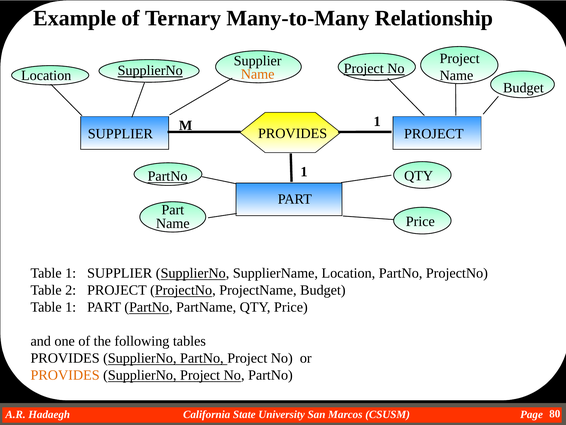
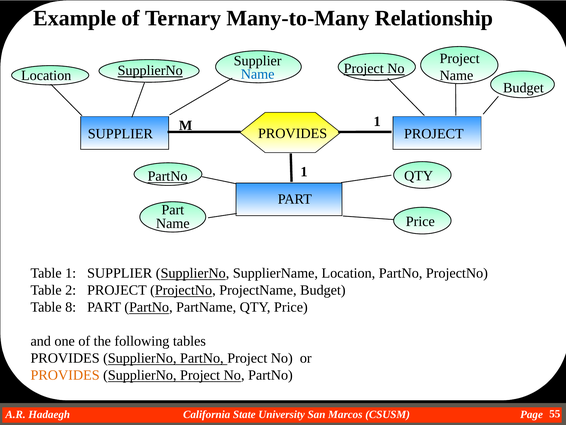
Name at (258, 74) colour: orange -> blue
1 at (71, 307): 1 -> 8
80: 80 -> 55
